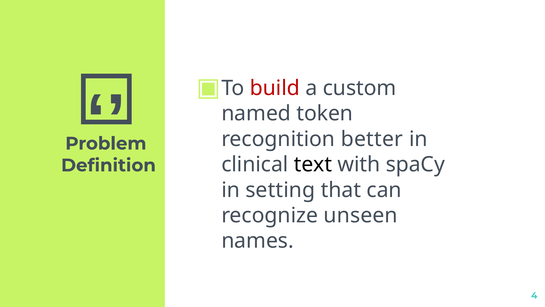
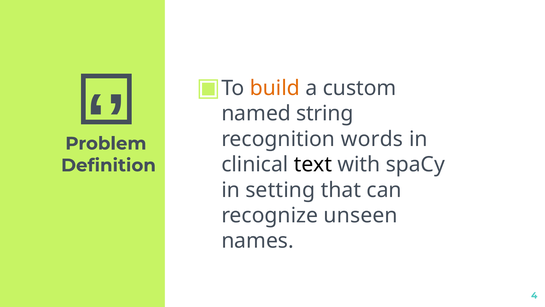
build colour: red -> orange
token: token -> string
better: better -> words
